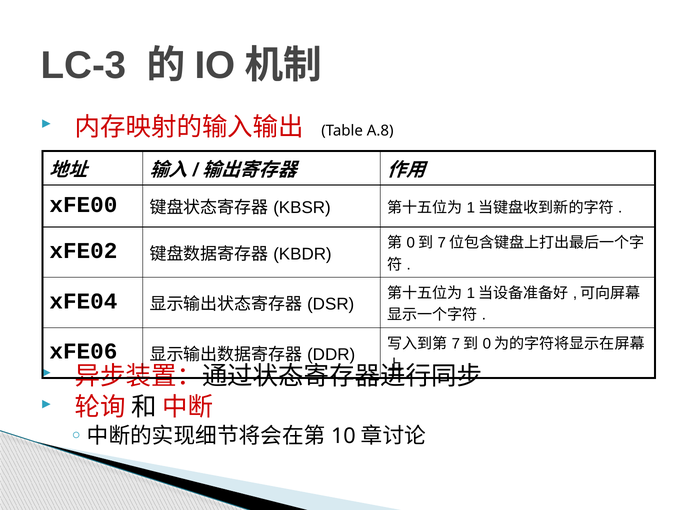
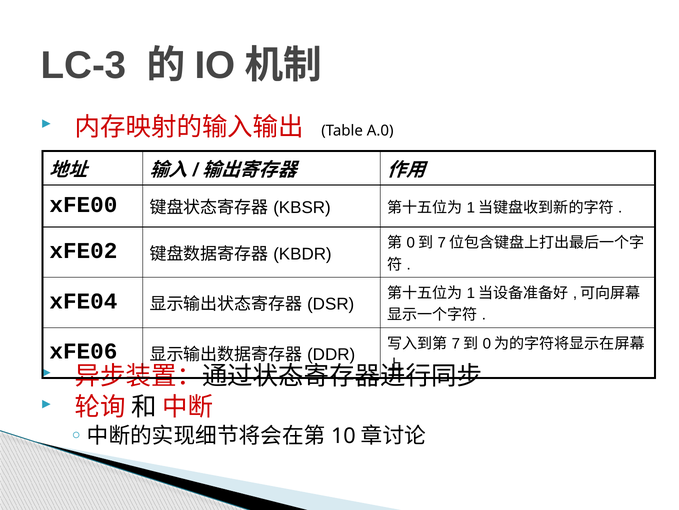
A.8: A.8 -> A.0
